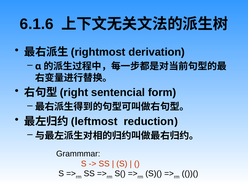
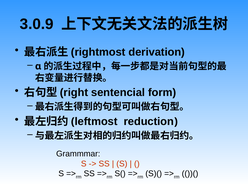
6.1.6: 6.1.6 -> 3.0.9
